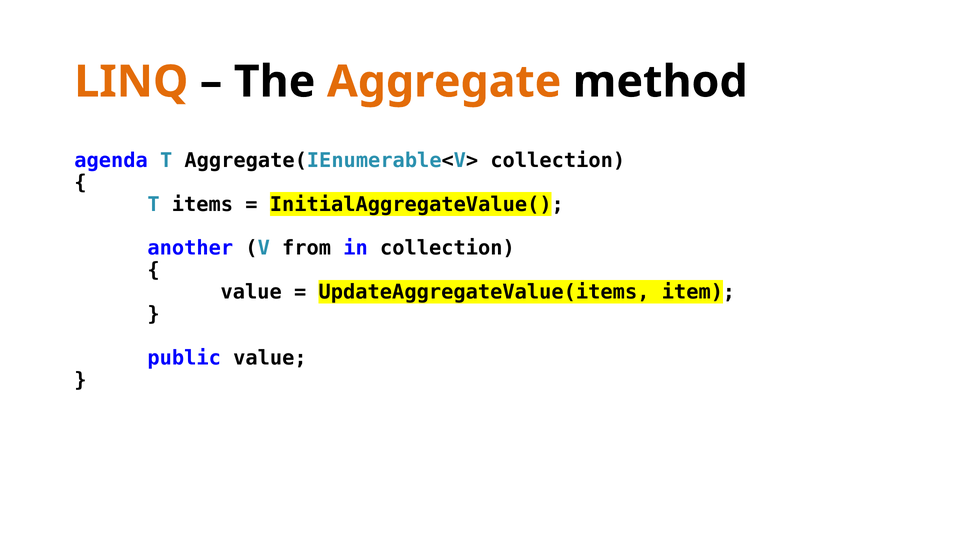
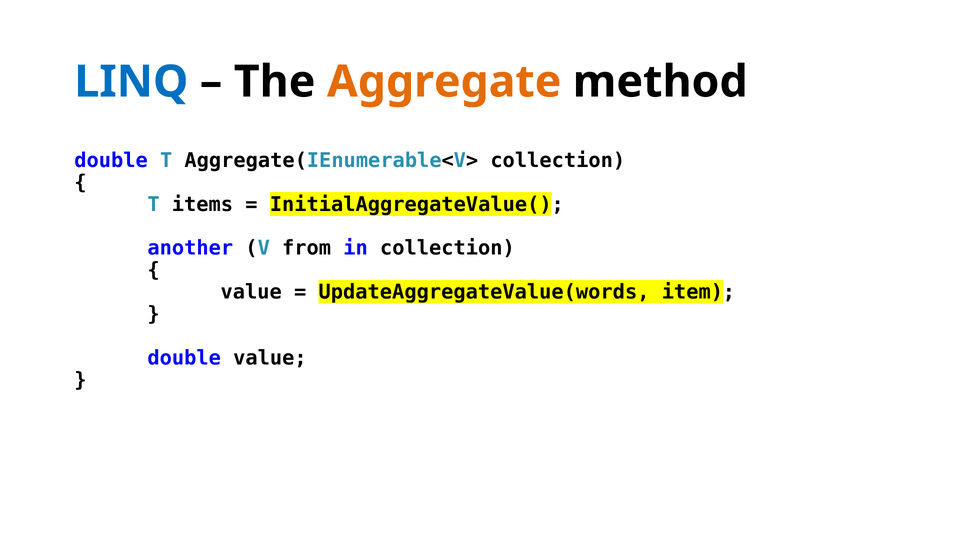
LINQ colour: orange -> blue
agenda at (111, 161): agenda -> double
UpdateAggregateValue(items: UpdateAggregateValue(items -> UpdateAggregateValue(words
public at (184, 358): public -> double
